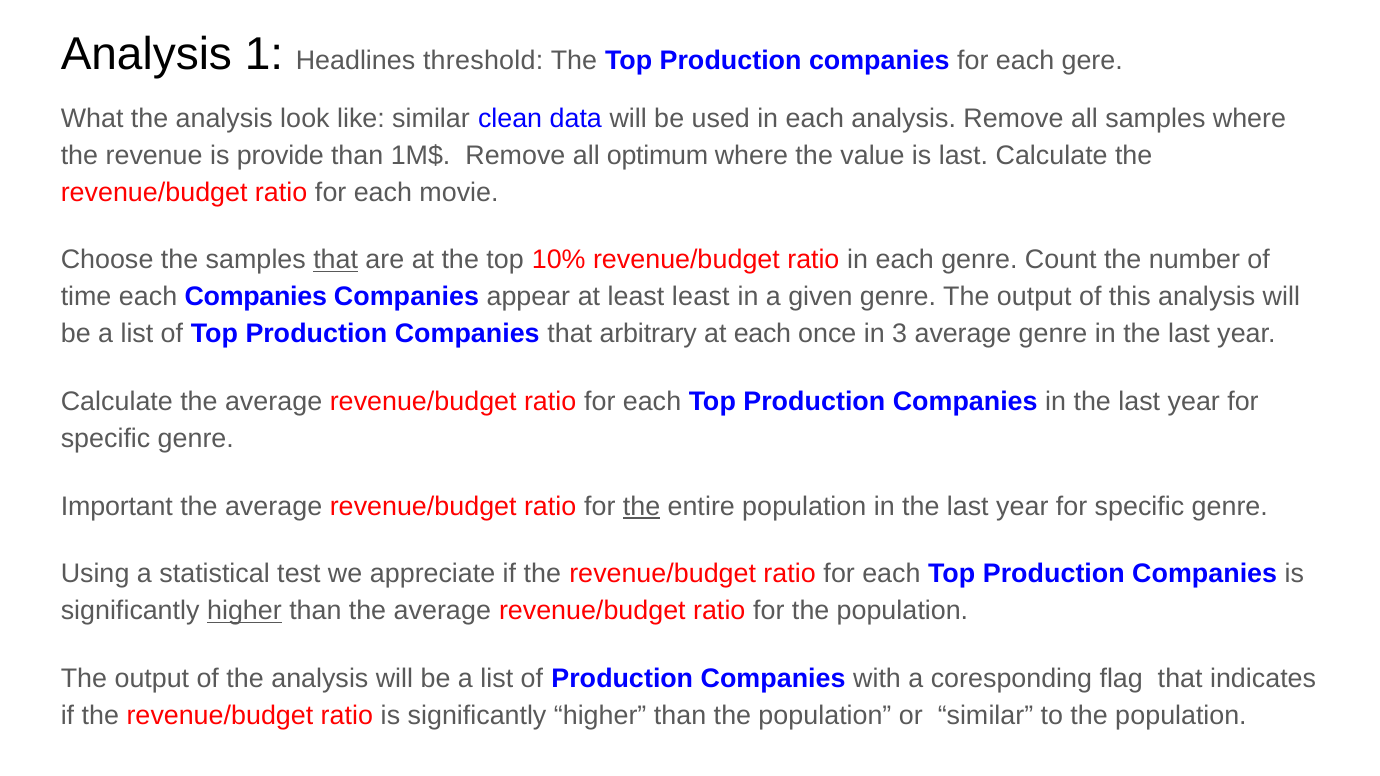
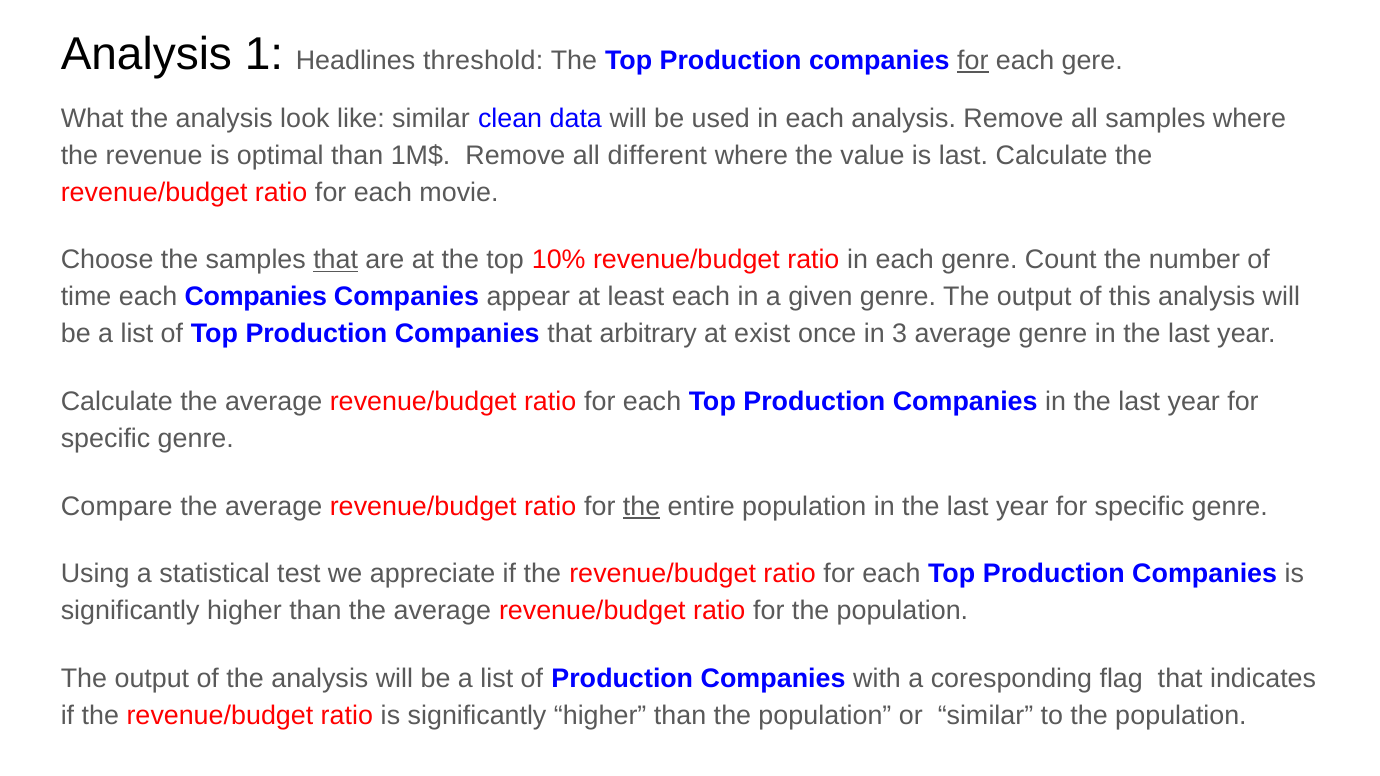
for at (973, 61) underline: none -> present
provide: provide -> optimal
optimum: optimum -> different
least least: least -> each
at each: each -> exist
Important: Important -> Compare
higher at (244, 611) underline: present -> none
